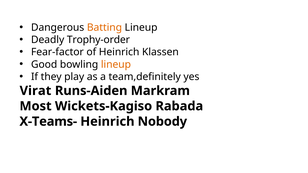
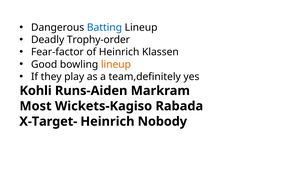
Batting colour: orange -> blue
Virat: Virat -> Kohli
X-Teams-: X-Teams- -> X-Target-
